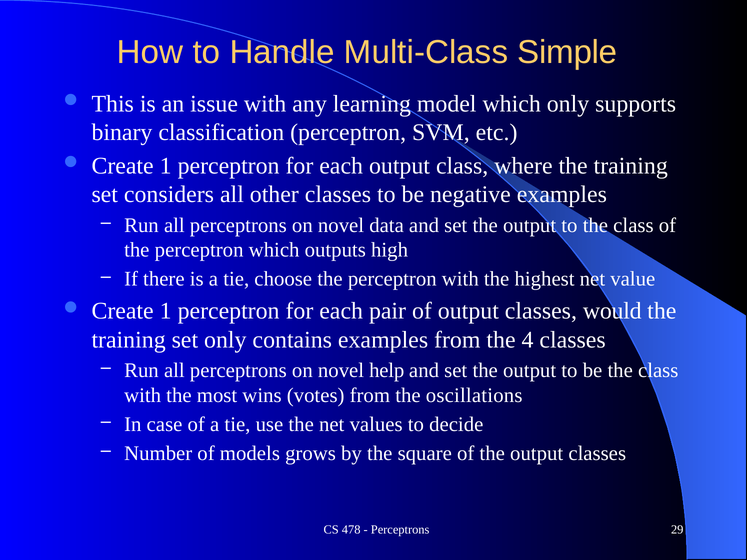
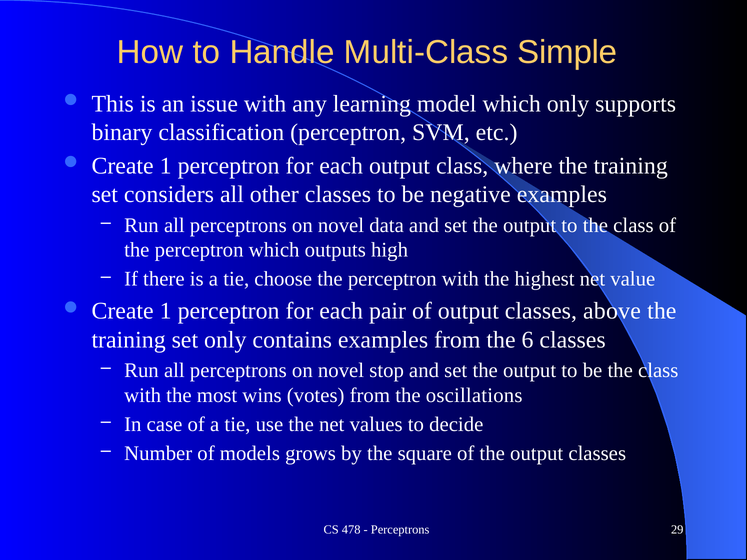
would: would -> above
4: 4 -> 6
help: help -> stop
